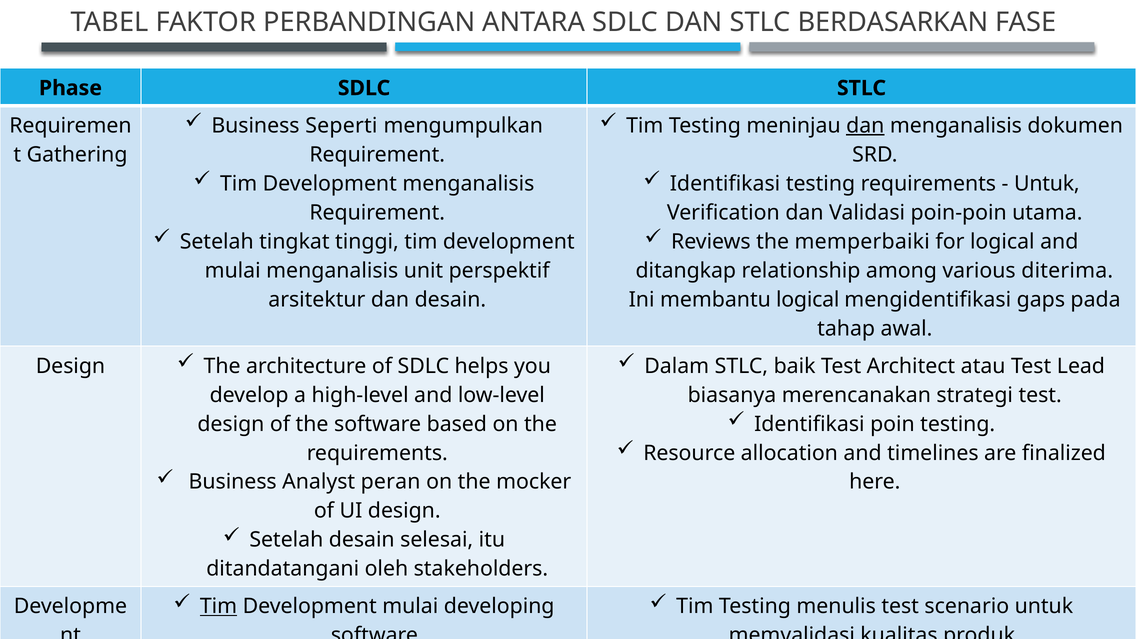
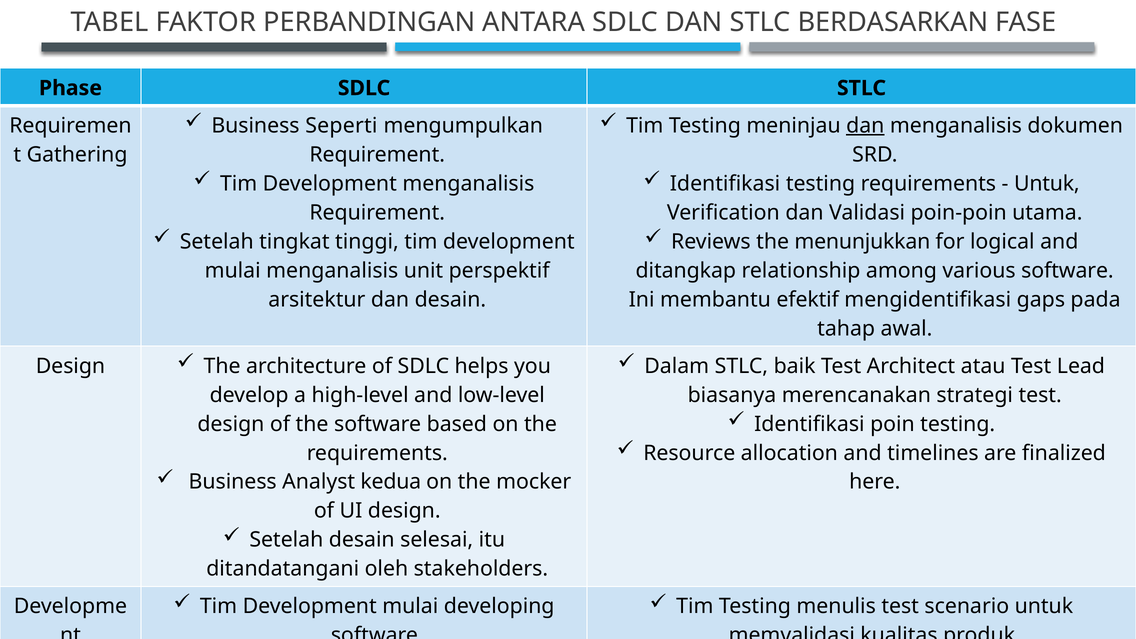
memperbaiki: memperbaiki -> menunjukkan
various diterima: diterima -> software
membantu logical: logical -> efektif
peran: peran -> kedua
Tim at (219, 606) underline: present -> none
